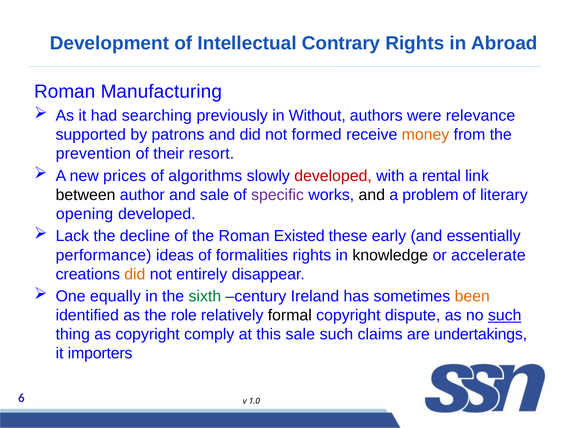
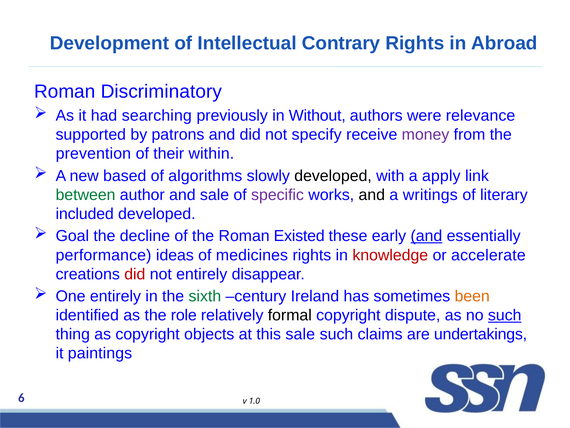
Manufacturing: Manufacturing -> Discriminatory
formed: formed -> specify
money colour: orange -> purple
resort: resort -> within
prices: prices -> based
developed at (333, 176) colour: red -> black
rental: rental -> apply
between colour: black -> green
problem: problem -> writings
opening: opening -> included
Lack: Lack -> Goal
and at (426, 236) underline: none -> present
formalities: formalities -> medicines
knowledge colour: black -> red
did at (135, 274) colour: orange -> red
One equally: equally -> entirely
comply: comply -> objects
importers: importers -> paintings
